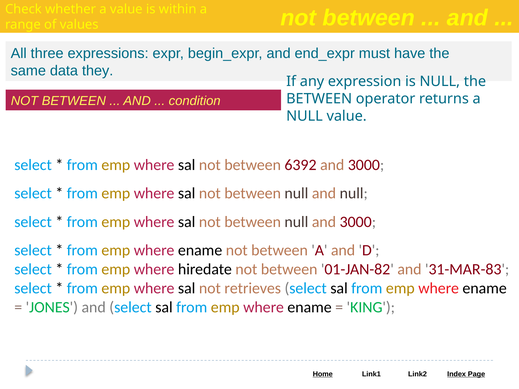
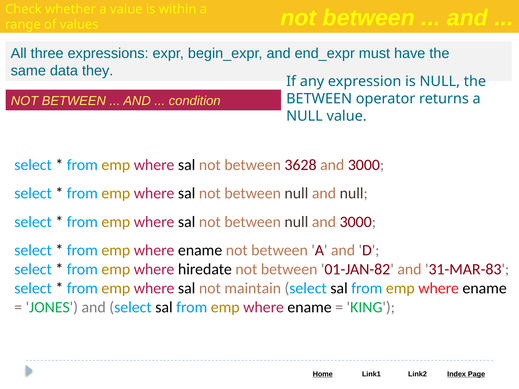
6392: 6392 -> 3628
retrieves: retrieves -> maintain
